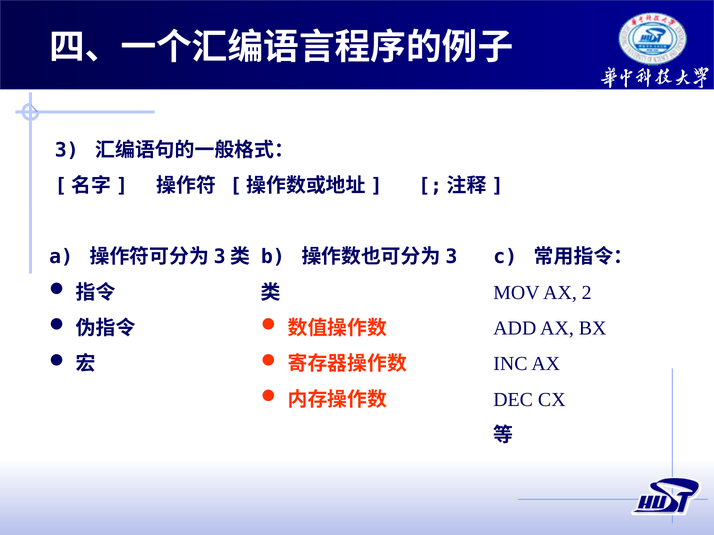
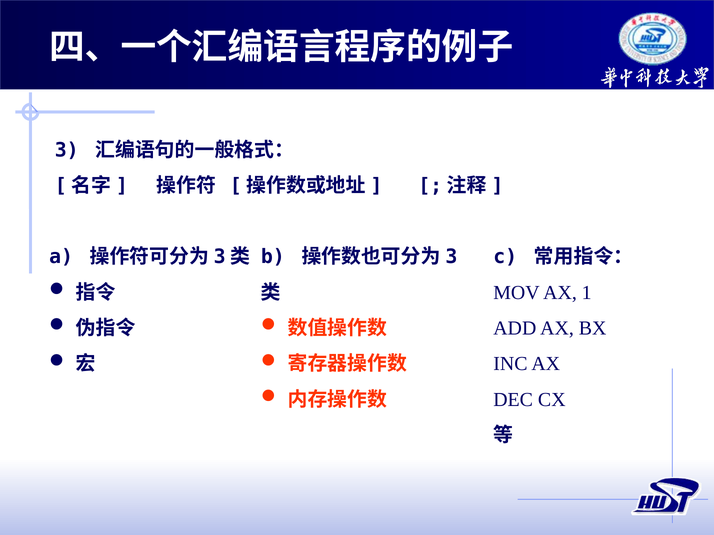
2: 2 -> 1
